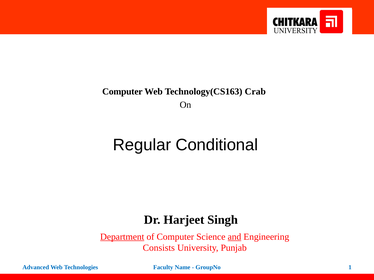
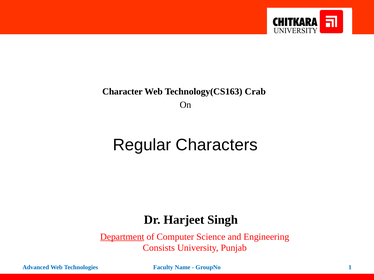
Computer at (122, 92): Computer -> Character
Conditional: Conditional -> Characters
and underline: present -> none
